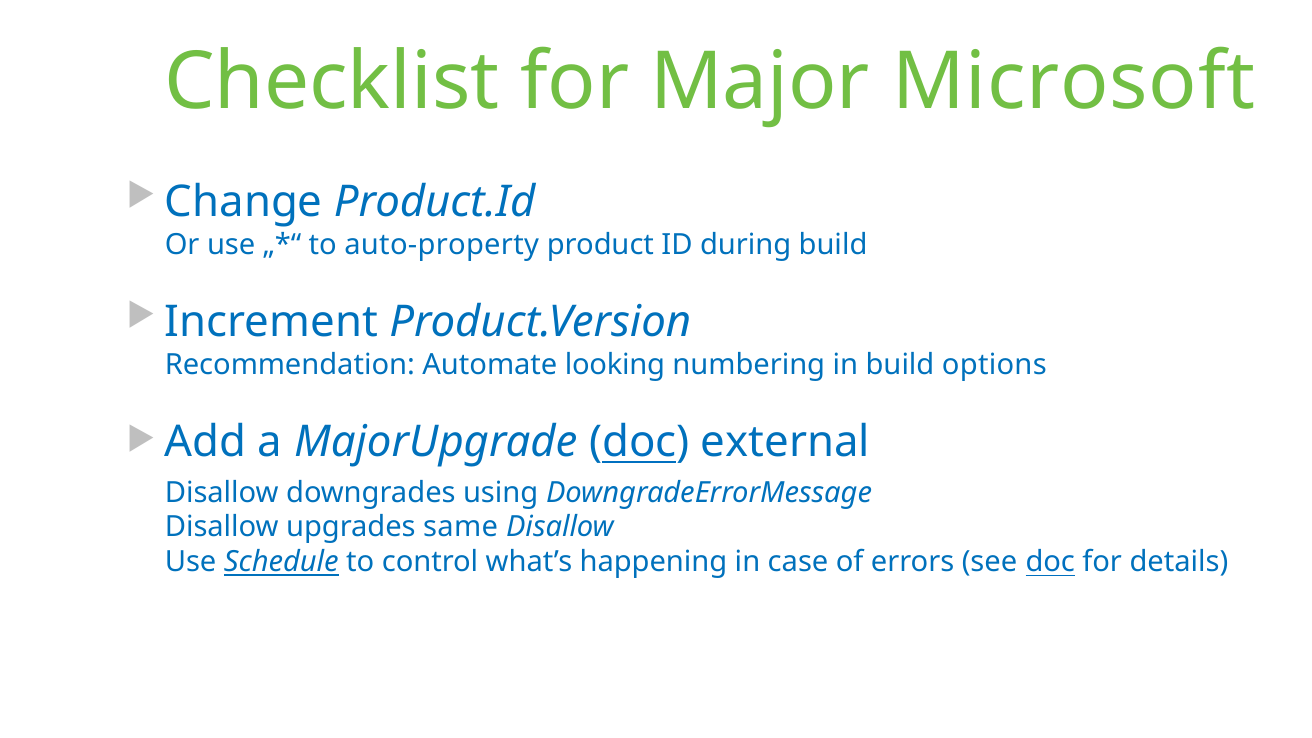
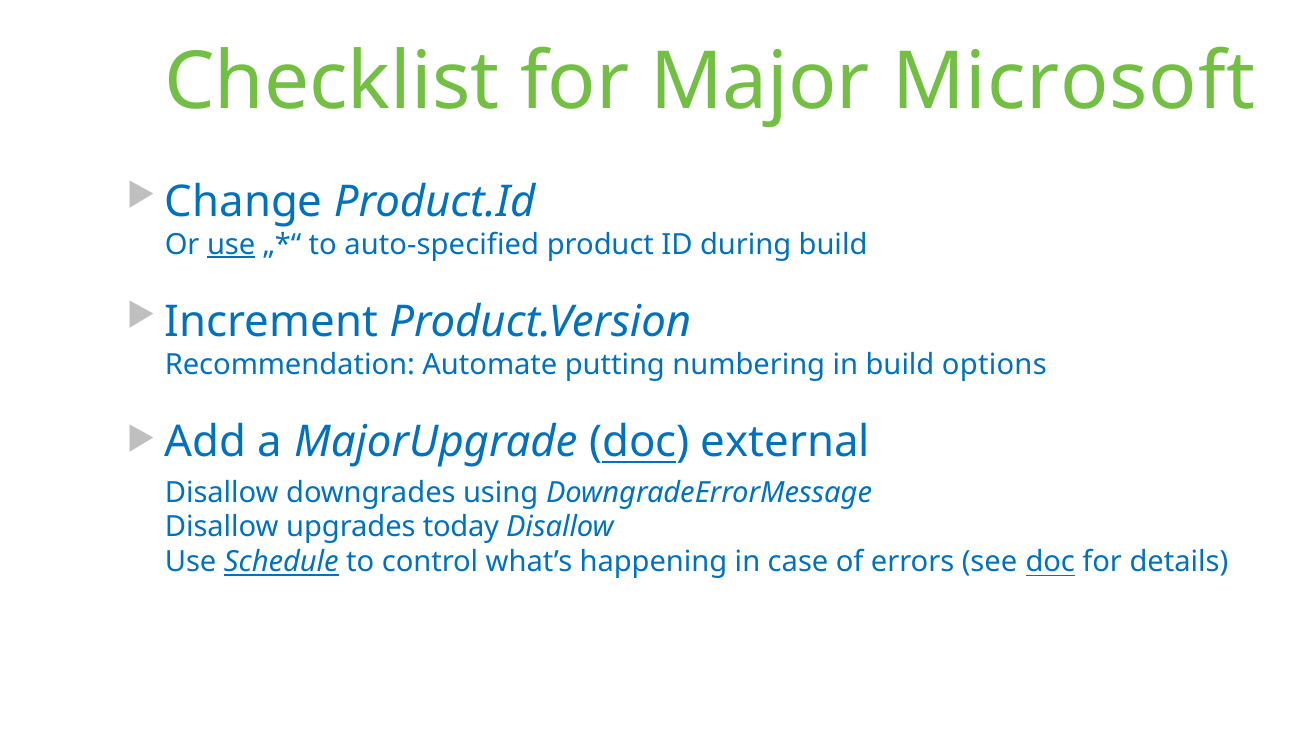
use at (231, 245) underline: none -> present
auto-property: auto-property -> auto-specified
looking: looking -> putting
same: same -> today
